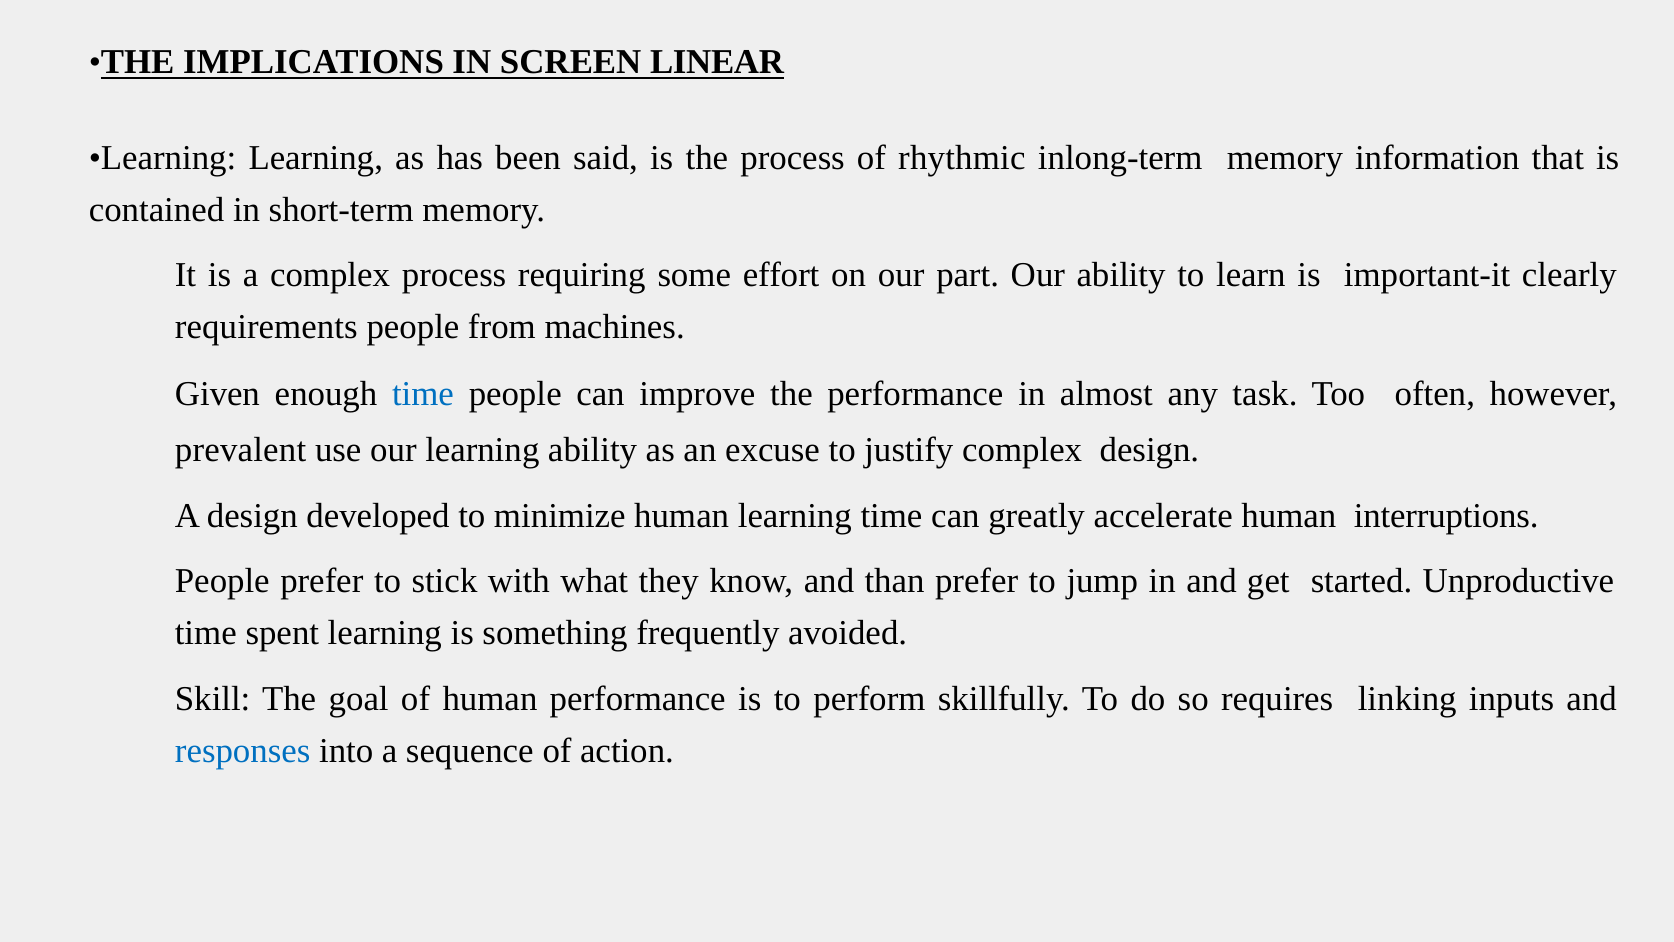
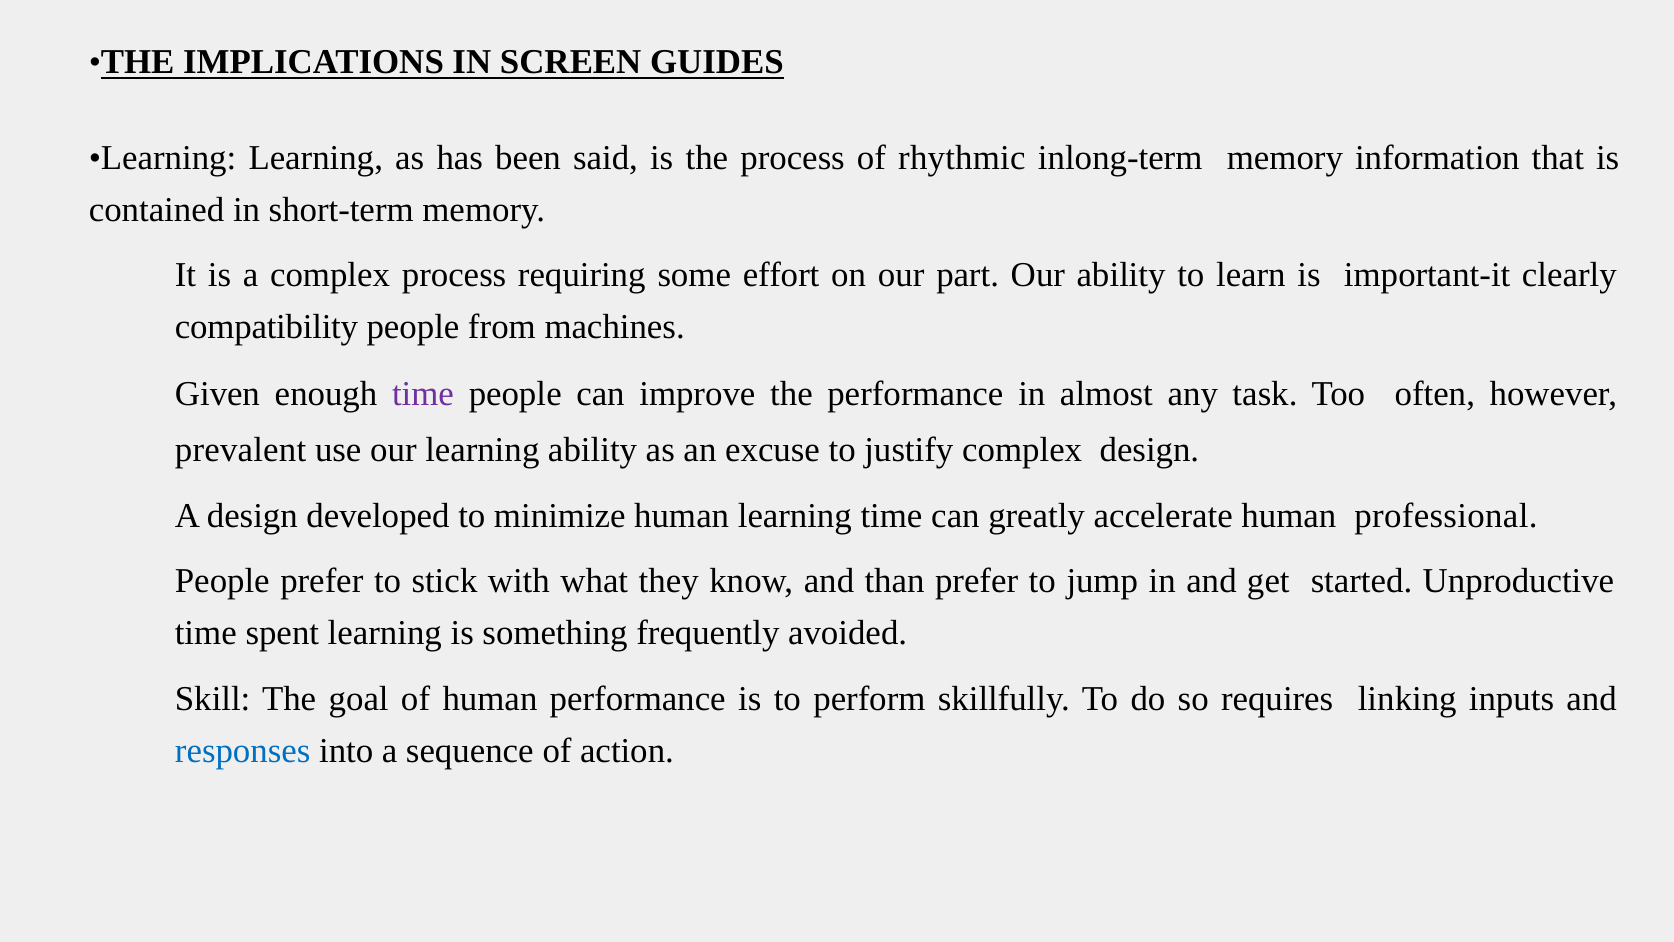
LINEAR: LINEAR -> GUIDES
requirements: requirements -> compatibility
time at (423, 394) colour: blue -> purple
interruptions: interruptions -> professional
